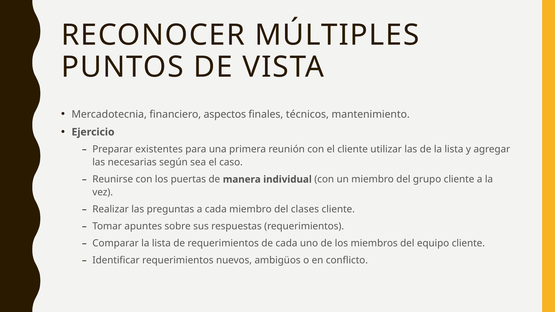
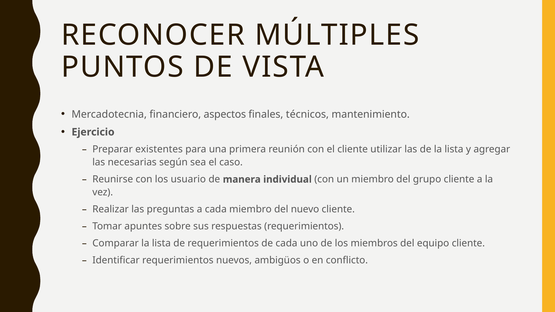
puertas: puertas -> usuario
clases: clases -> nuevo
